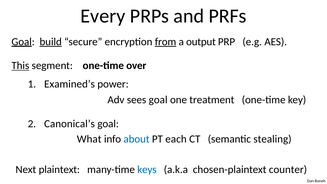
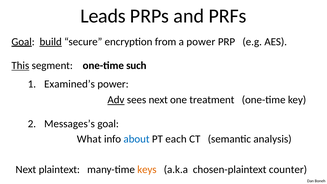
Every: Every -> Leads
from underline: present -> none
a output: output -> power
over: over -> such
Adv underline: none -> present
sees goal: goal -> next
Canonical’s: Canonical’s -> Messages’s
stealing: stealing -> analysis
keys colour: blue -> orange
